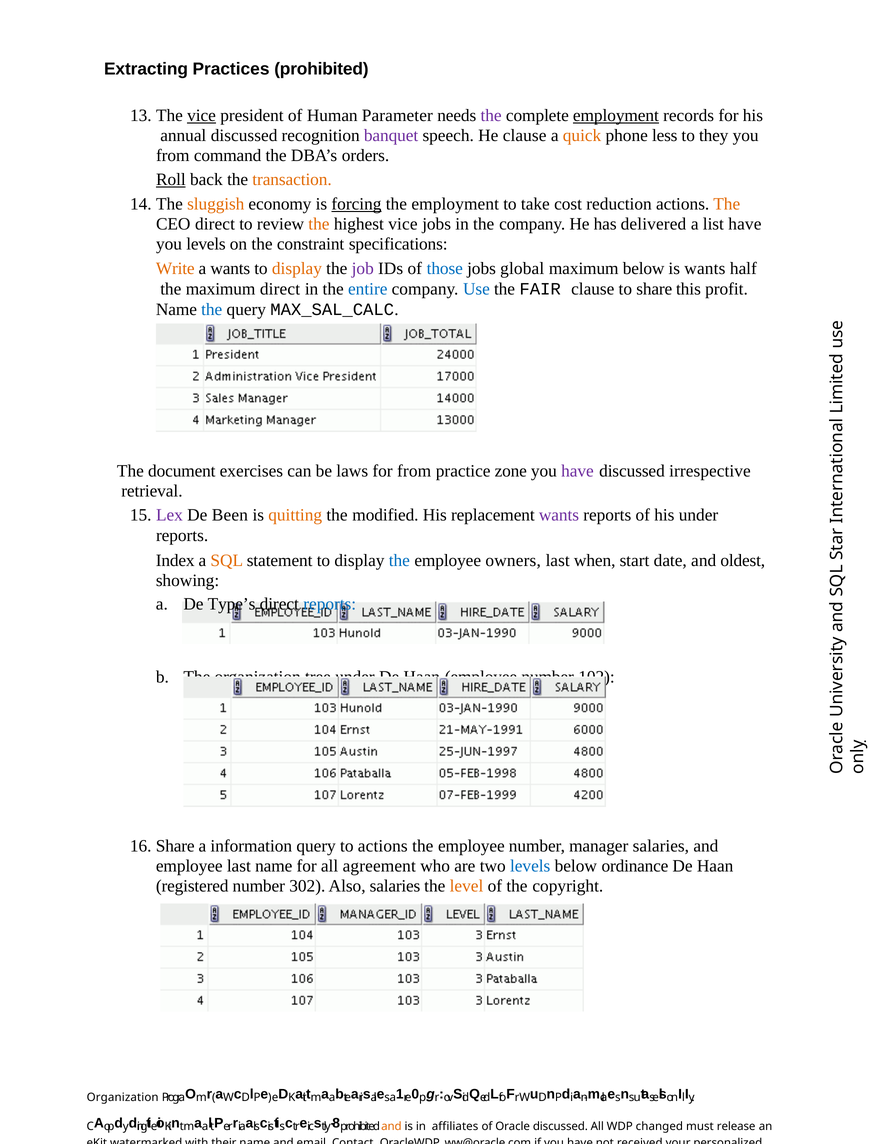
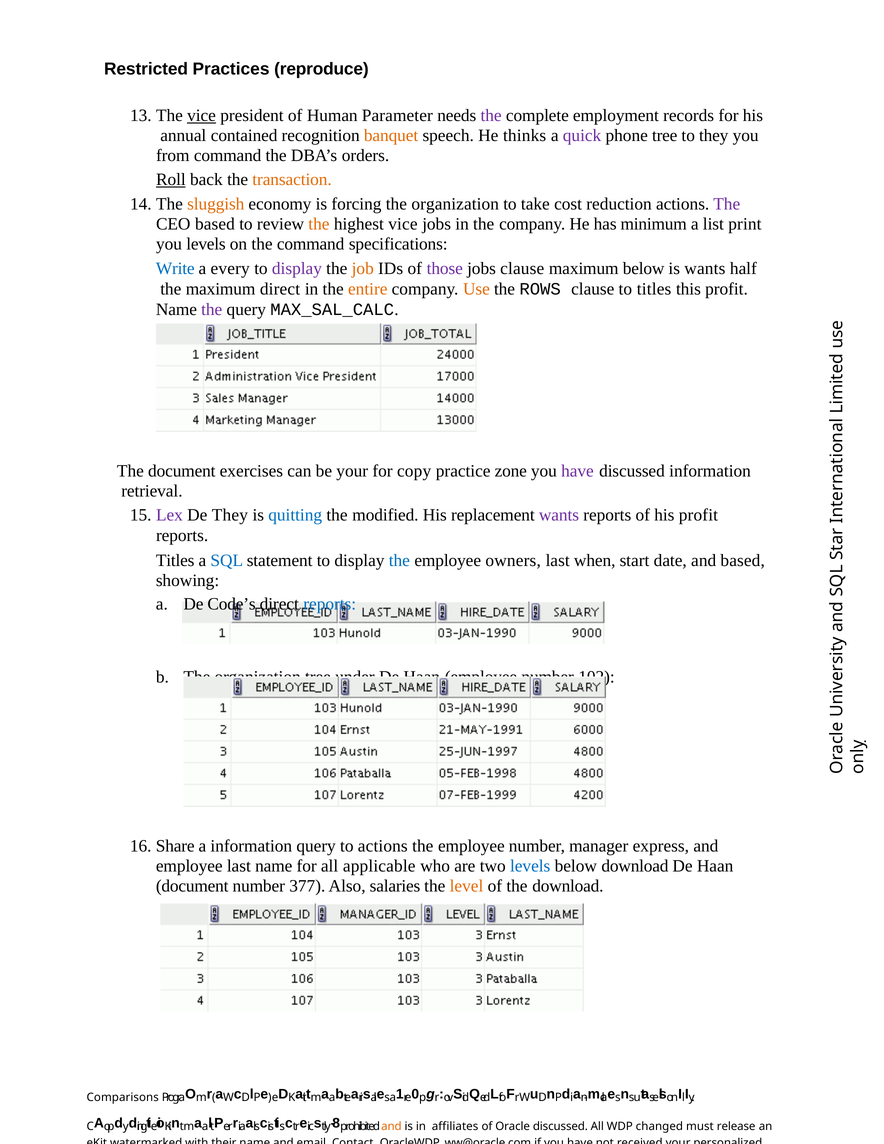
Extracting: Extracting -> Restricted
Practices prohibited: prohibited -> reproduce
employment at (616, 116) underline: present -> none
annual discussed: discussed -> contained
banquet colour: purple -> orange
He clause: clause -> thinks
quick colour: orange -> purple
phone less: less -> tree
forcing underline: present -> none
employment at (455, 204): employment -> organization
The at (727, 204) colour: orange -> purple
CEO direct: direct -> based
delivered: delivered -> minimum
list have: have -> print
the constraint: constraint -> command
Write colour: orange -> blue
a wants: wants -> every
display at (297, 268) colour: orange -> purple
job colour: purple -> orange
those colour: blue -> purple
jobs global: global -> clause
entire colour: blue -> orange
Use colour: blue -> orange
FAIR: FAIR -> ROWS
to share: share -> titles
the at (212, 310) colour: blue -> purple
be laws: laws -> your
for from: from -> copy
discussed irrespective: irrespective -> information
De Been: Been -> They
quitting colour: orange -> blue
his under: under -> profit
Index at (175, 560): Index -> Titles
SQL colour: orange -> blue
and oldest: oldest -> based
Type’s: Type’s -> Code’s
manager salaries: salaries -> express
agreement: agreement -> applicable
below ordinance: ordinance -> download
registered at (192, 886): registered -> document
302: 302 -> 377
the copyright: copyright -> download
Organization at (123, 1098): Organization -> Comparisons
